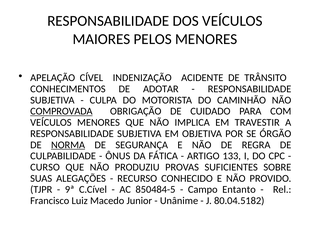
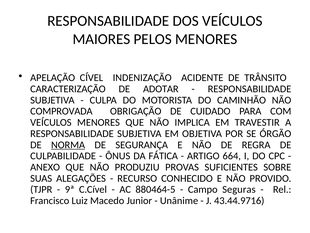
CONHECIMENTOS: CONHECIMENTOS -> CARACTERIZAÇÃO
COMPROVADA underline: present -> none
133: 133 -> 664
CURSO: CURSO -> ANEXO
850484-5: 850484-5 -> 880464-5
Entanto: Entanto -> Seguras
80.04.5182: 80.04.5182 -> 43.44.9716
